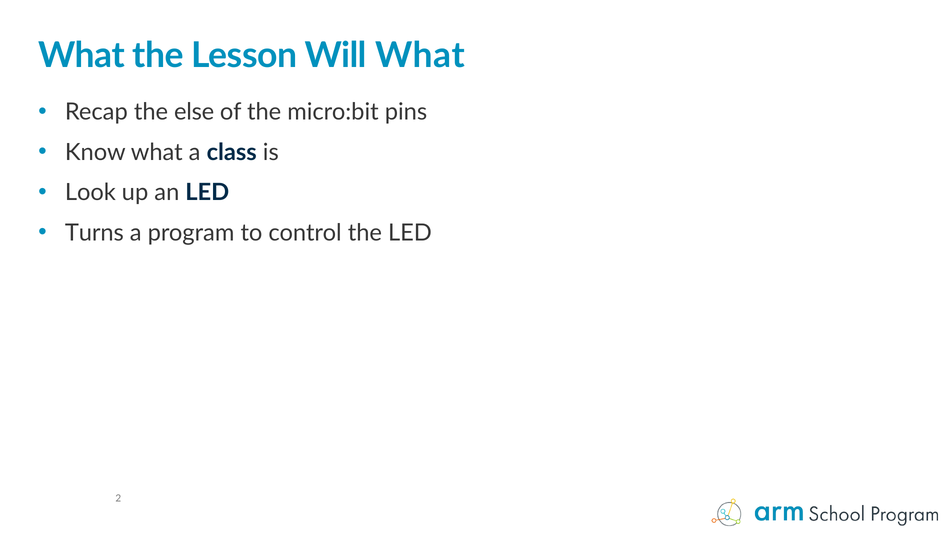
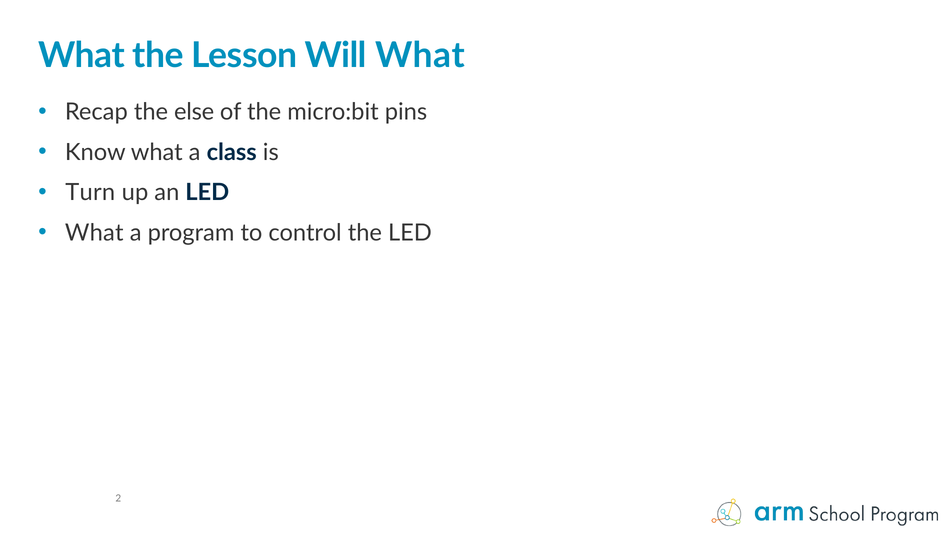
Look: Look -> Turn
Turns at (94, 233): Turns -> What
